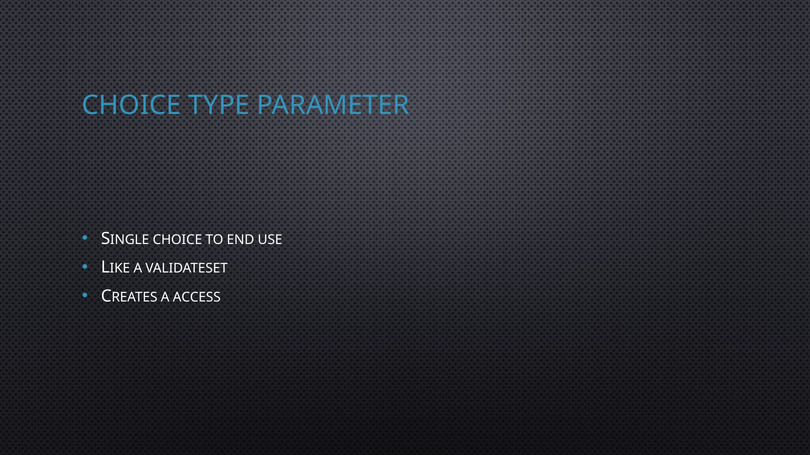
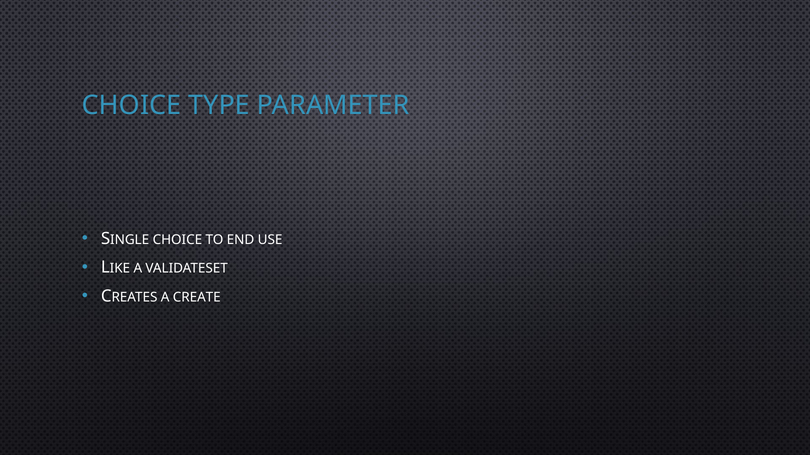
ACCESS: ACCESS -> CREATE
